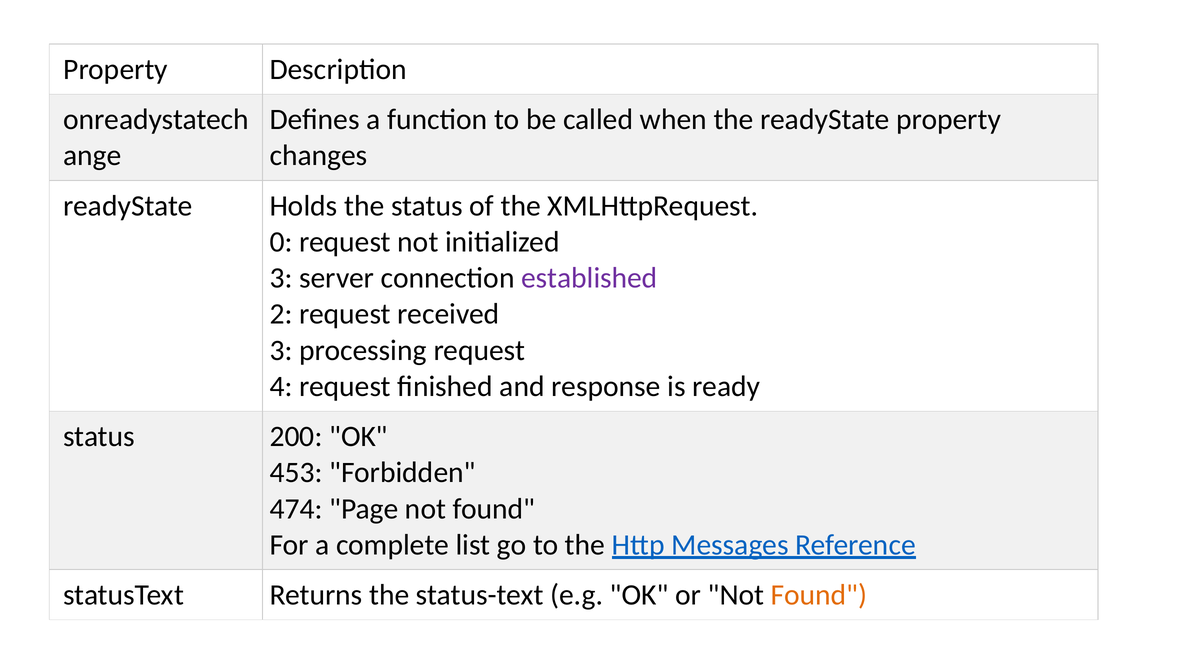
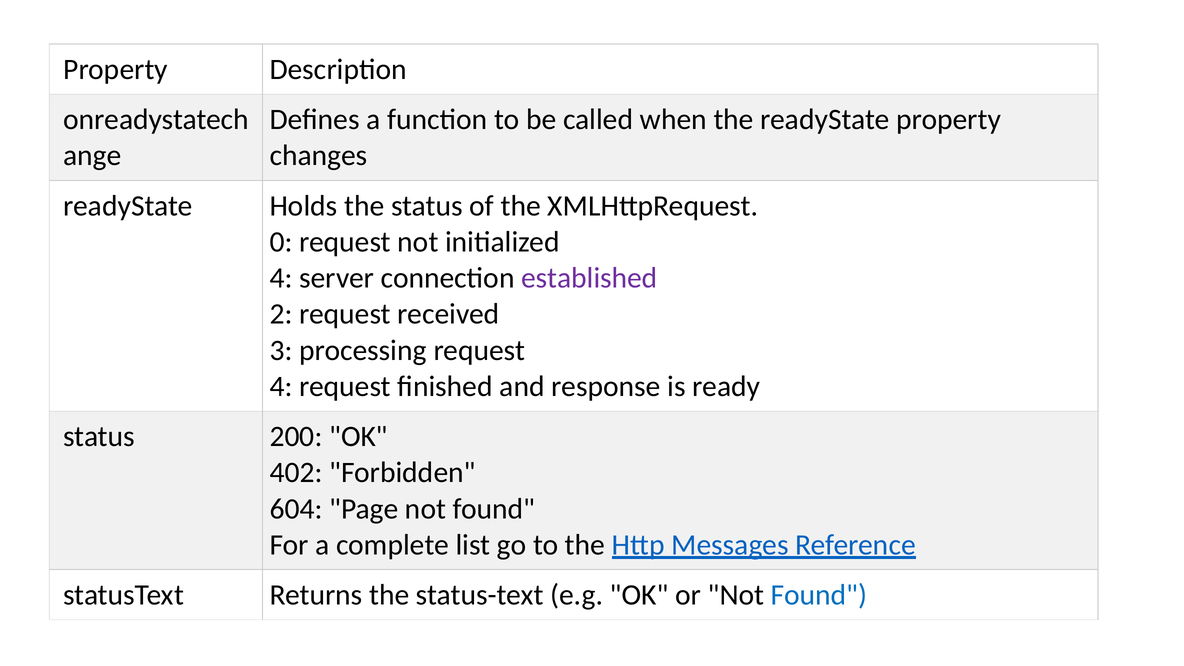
3 at (281, 278): 3 -> 4
453: 453 -> 402
474: 474 -> 604
Found at (819, 595) colour: orange -> blue
